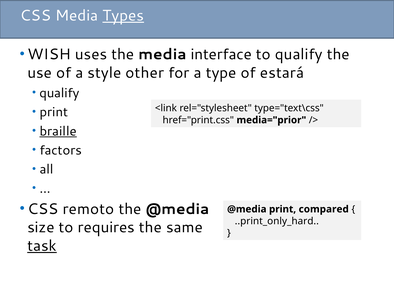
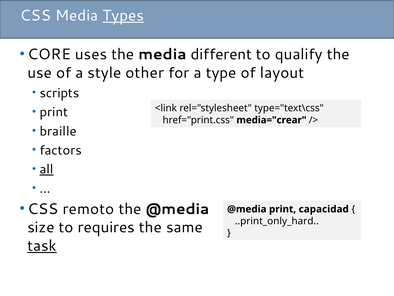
WISH: WISH -> CORE
interface: interface -> different
estará: estará -> layout
qualify at (59, 93): qualify -> scripts
media="prior: media="prior -> media="crear
braille underline: present -> none
all underline: none -> present
compared: compared -> capacidad
